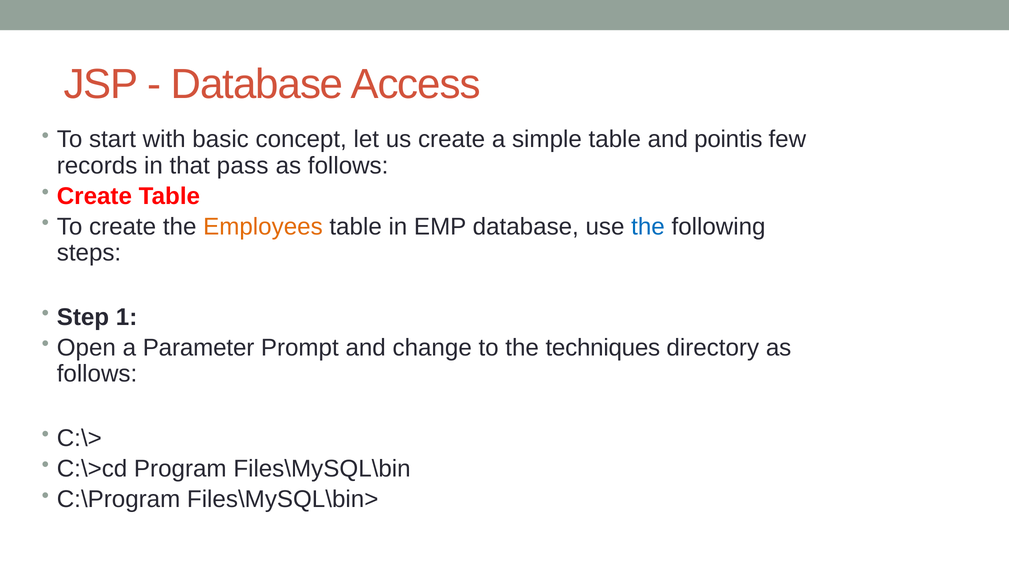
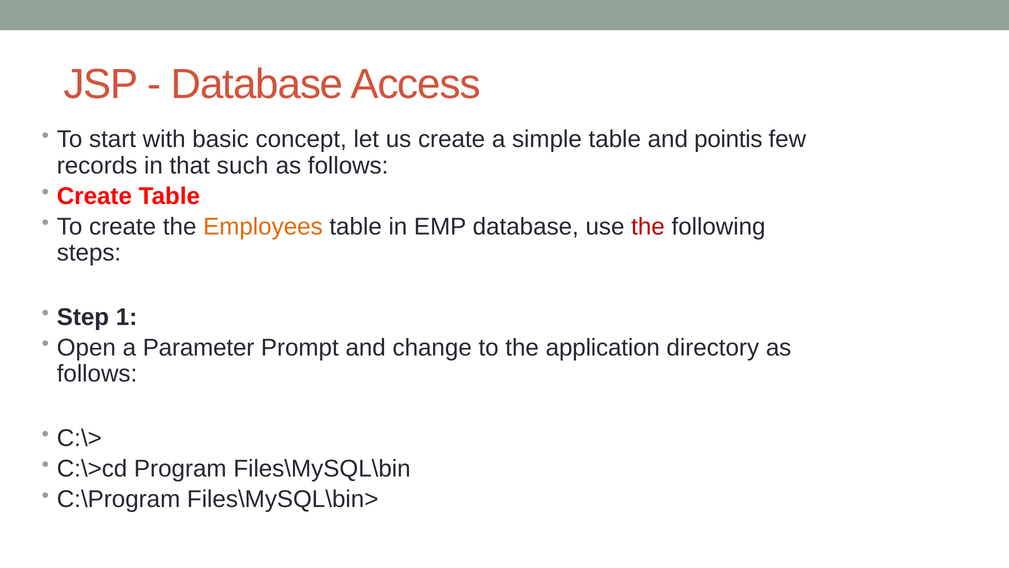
pass: pass -> such
the at (648, 227) colour: blue -> red
techniques: techniques -> application
